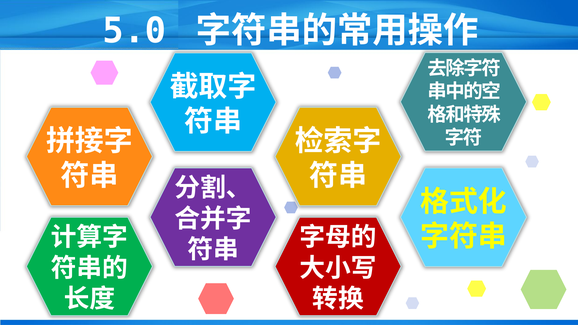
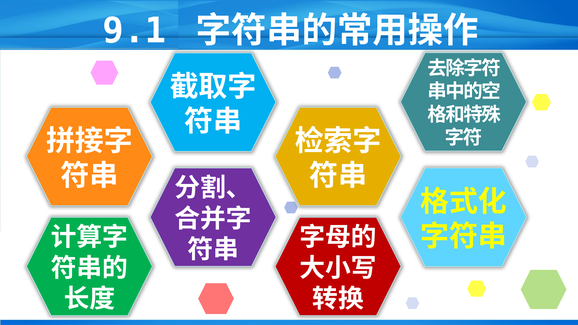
5.0: 5.0 -> 9.1
